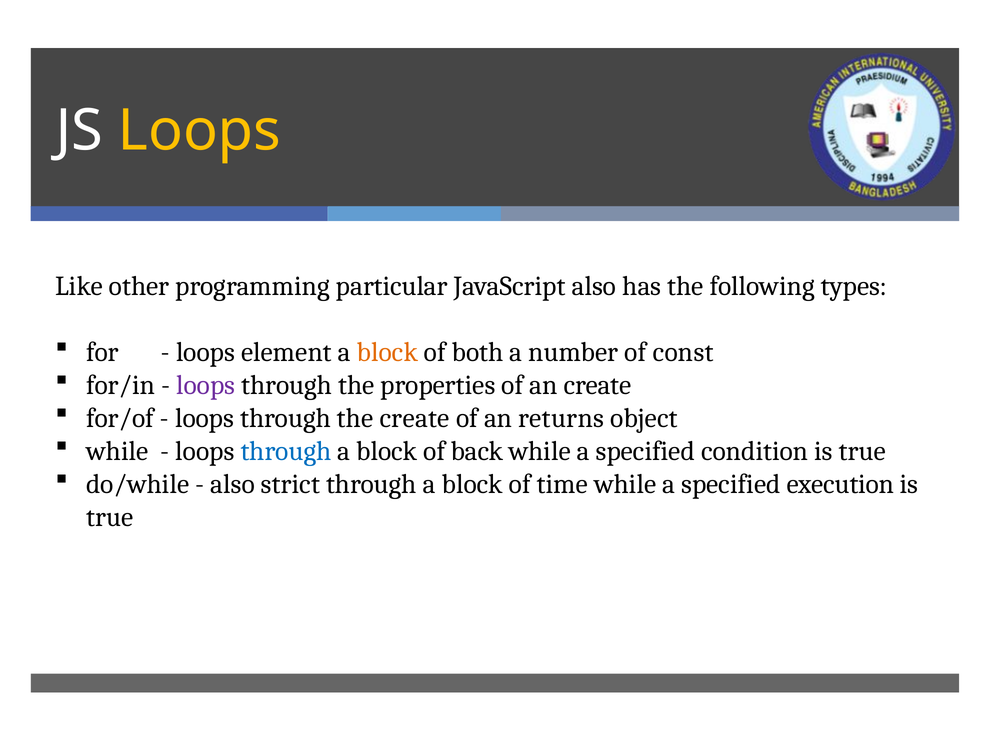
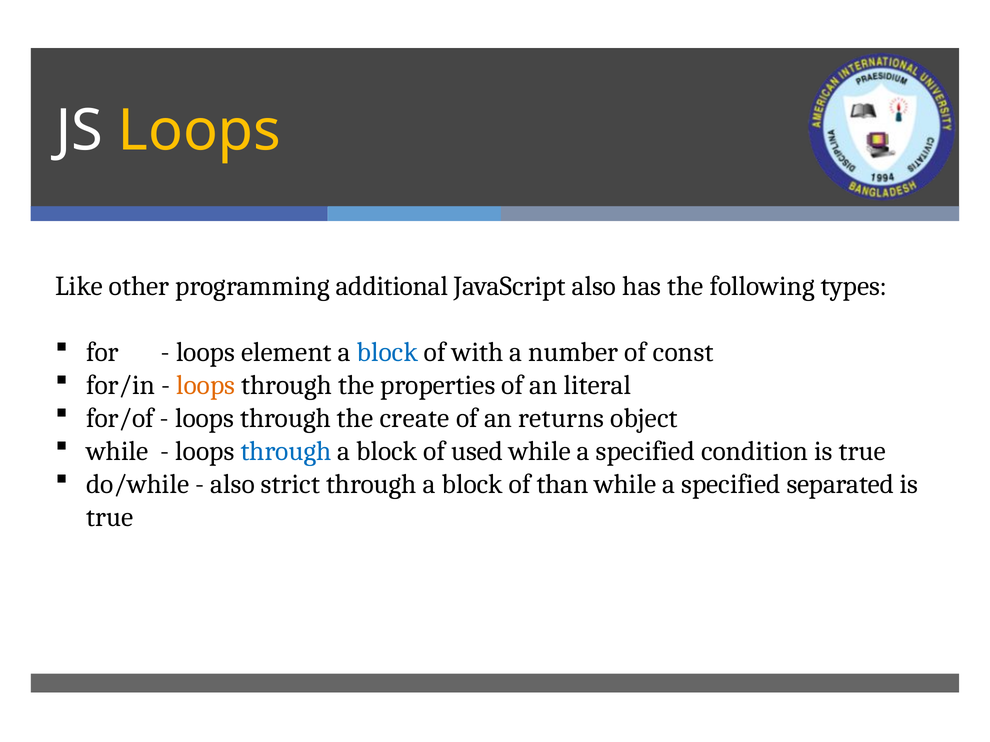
particular: particular -> additional
block at (387, 352) colour: orange -> blue
both: both -> with
loops at (206, 385) colour: purple -> orange
an create: create -> literal
back: back -> used
time: time -> than
execution: execution -> separated
